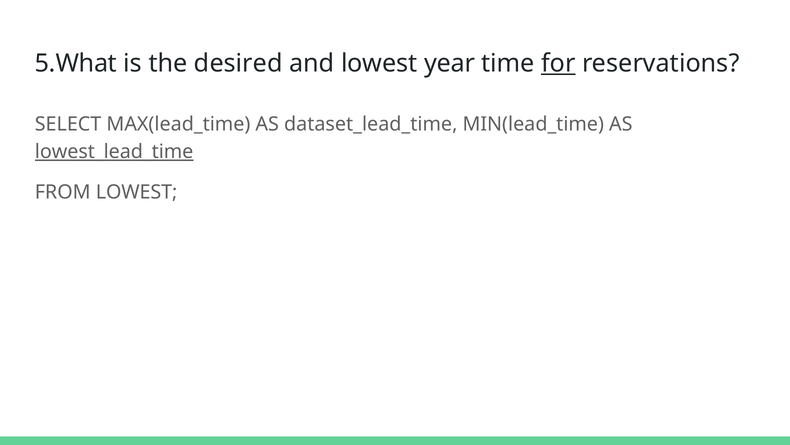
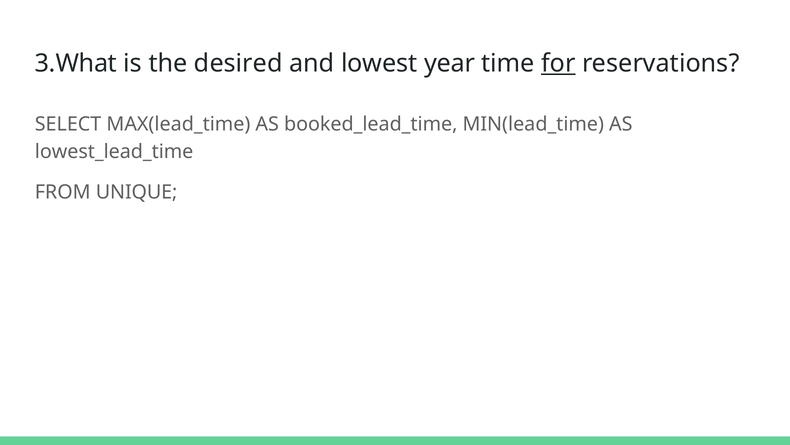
5.What: 5.What -> 3.What
dataset_lead_time: dataset_lead_time -> booked_lead_time
lowest_lead_time underline: present -> none
FROM LOWEST: LOWEST -> UNIQUE
